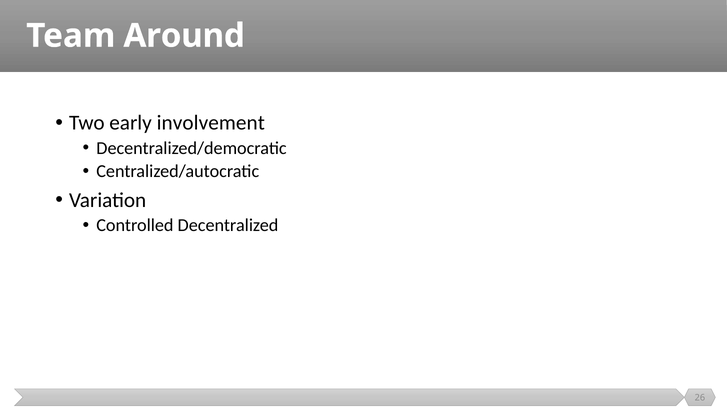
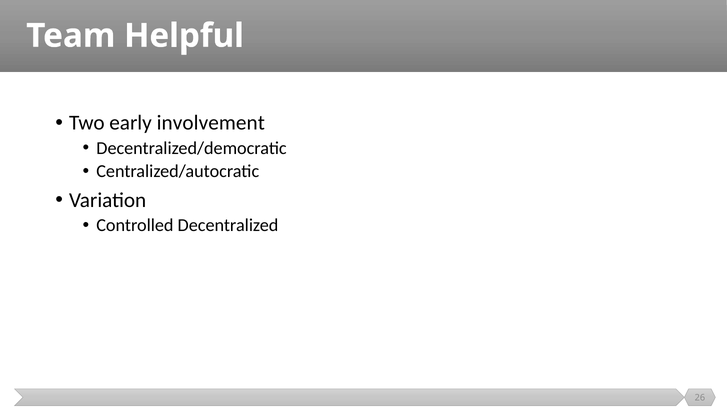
Around: Around -> Helpful
